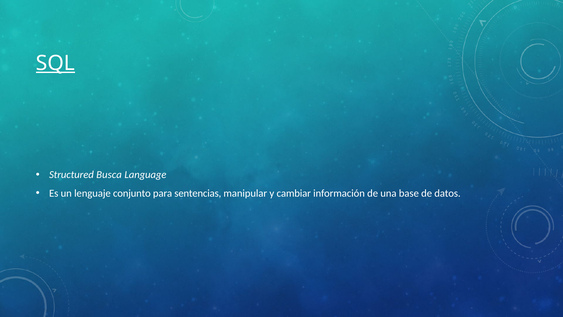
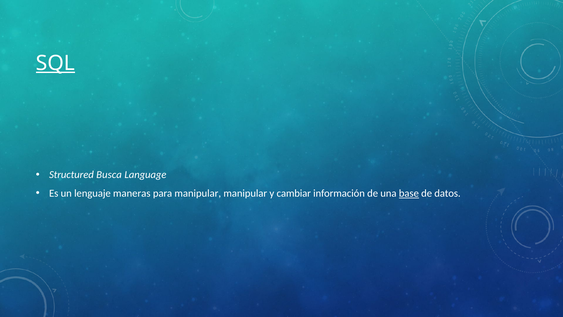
conjunto: conjunto -> maneras
para sentencias: sentencias -> manipular
base underline: none -> present
